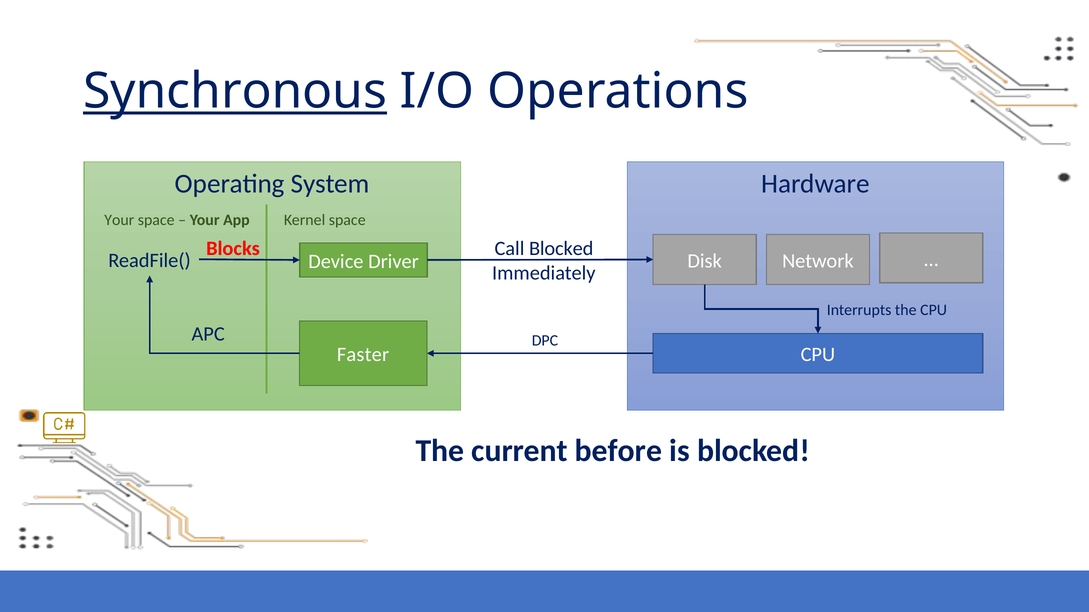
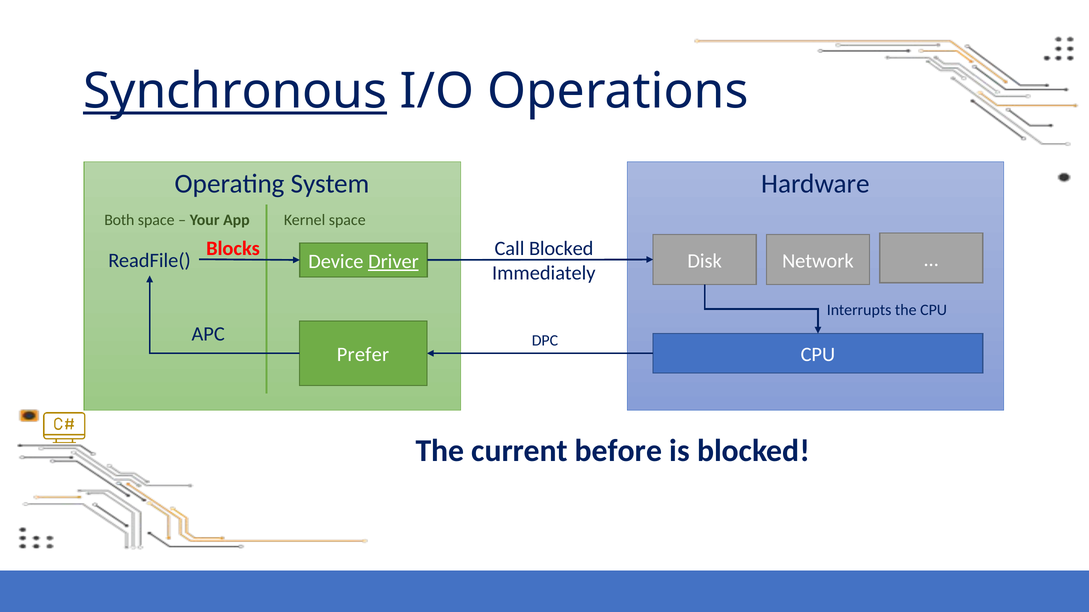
Your at (119, 220): Your -> Both
Driver underline: none -> present
Faster: Faster -> Prefer
